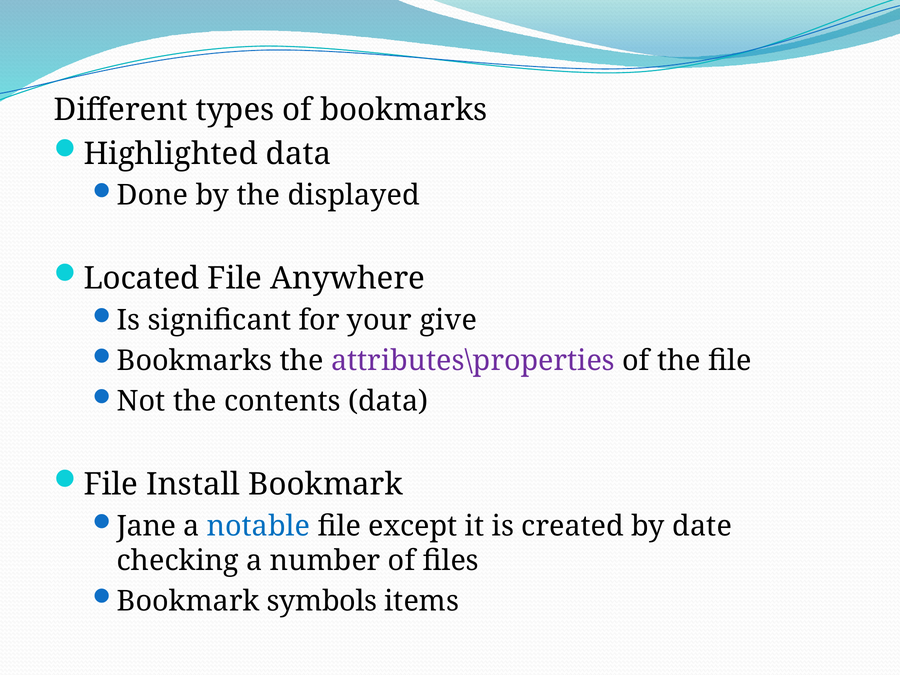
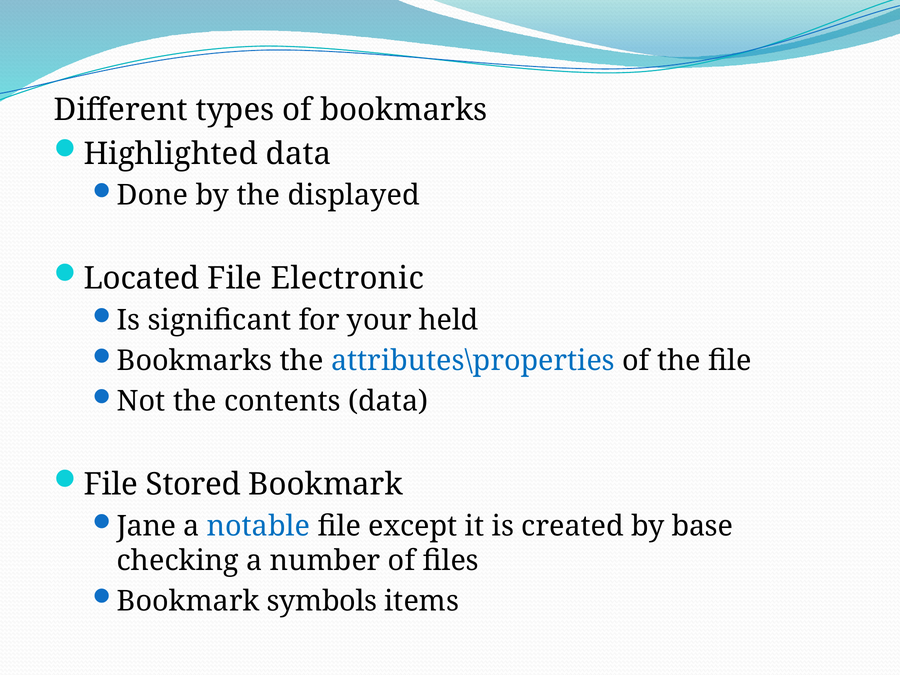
Anywhere: Anywhere -> Electronic
give: give -> held
attributes\properties colour: purple -> blue
Install: Install -> Stored
date: date -> base
